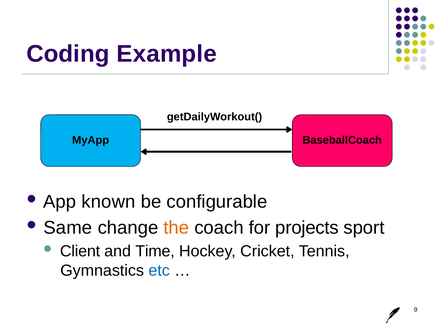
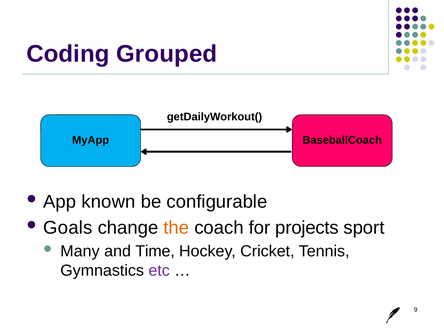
Example: Example -> Grouped
Same: Same -> Goals
Client: Client -> Many
etc colour: blue -> purple
